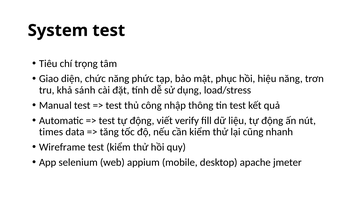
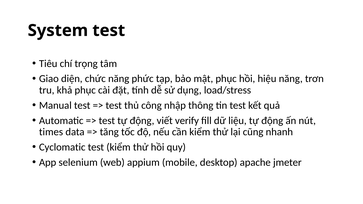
khả sánh: sánh -> phục
Wireframe: Wireframe -> Cyclomatic
